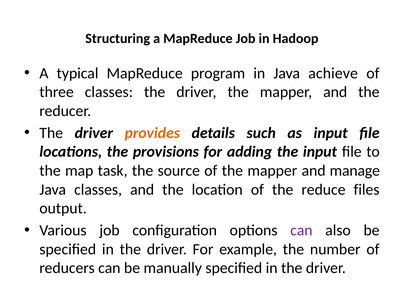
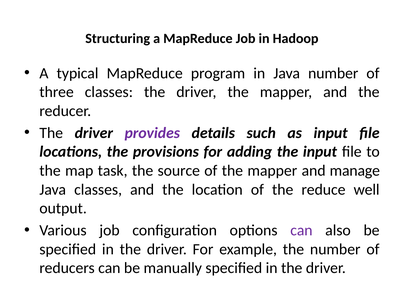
Java achieve: achieve -> number
provides colour: orange -> purple
files: files -> well
